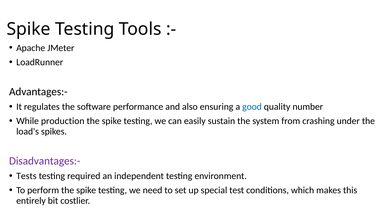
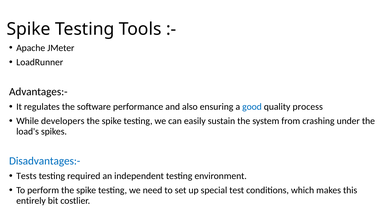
number: number -> process
production: production -> developers
Disadvantages:- colour: purple -> blue
